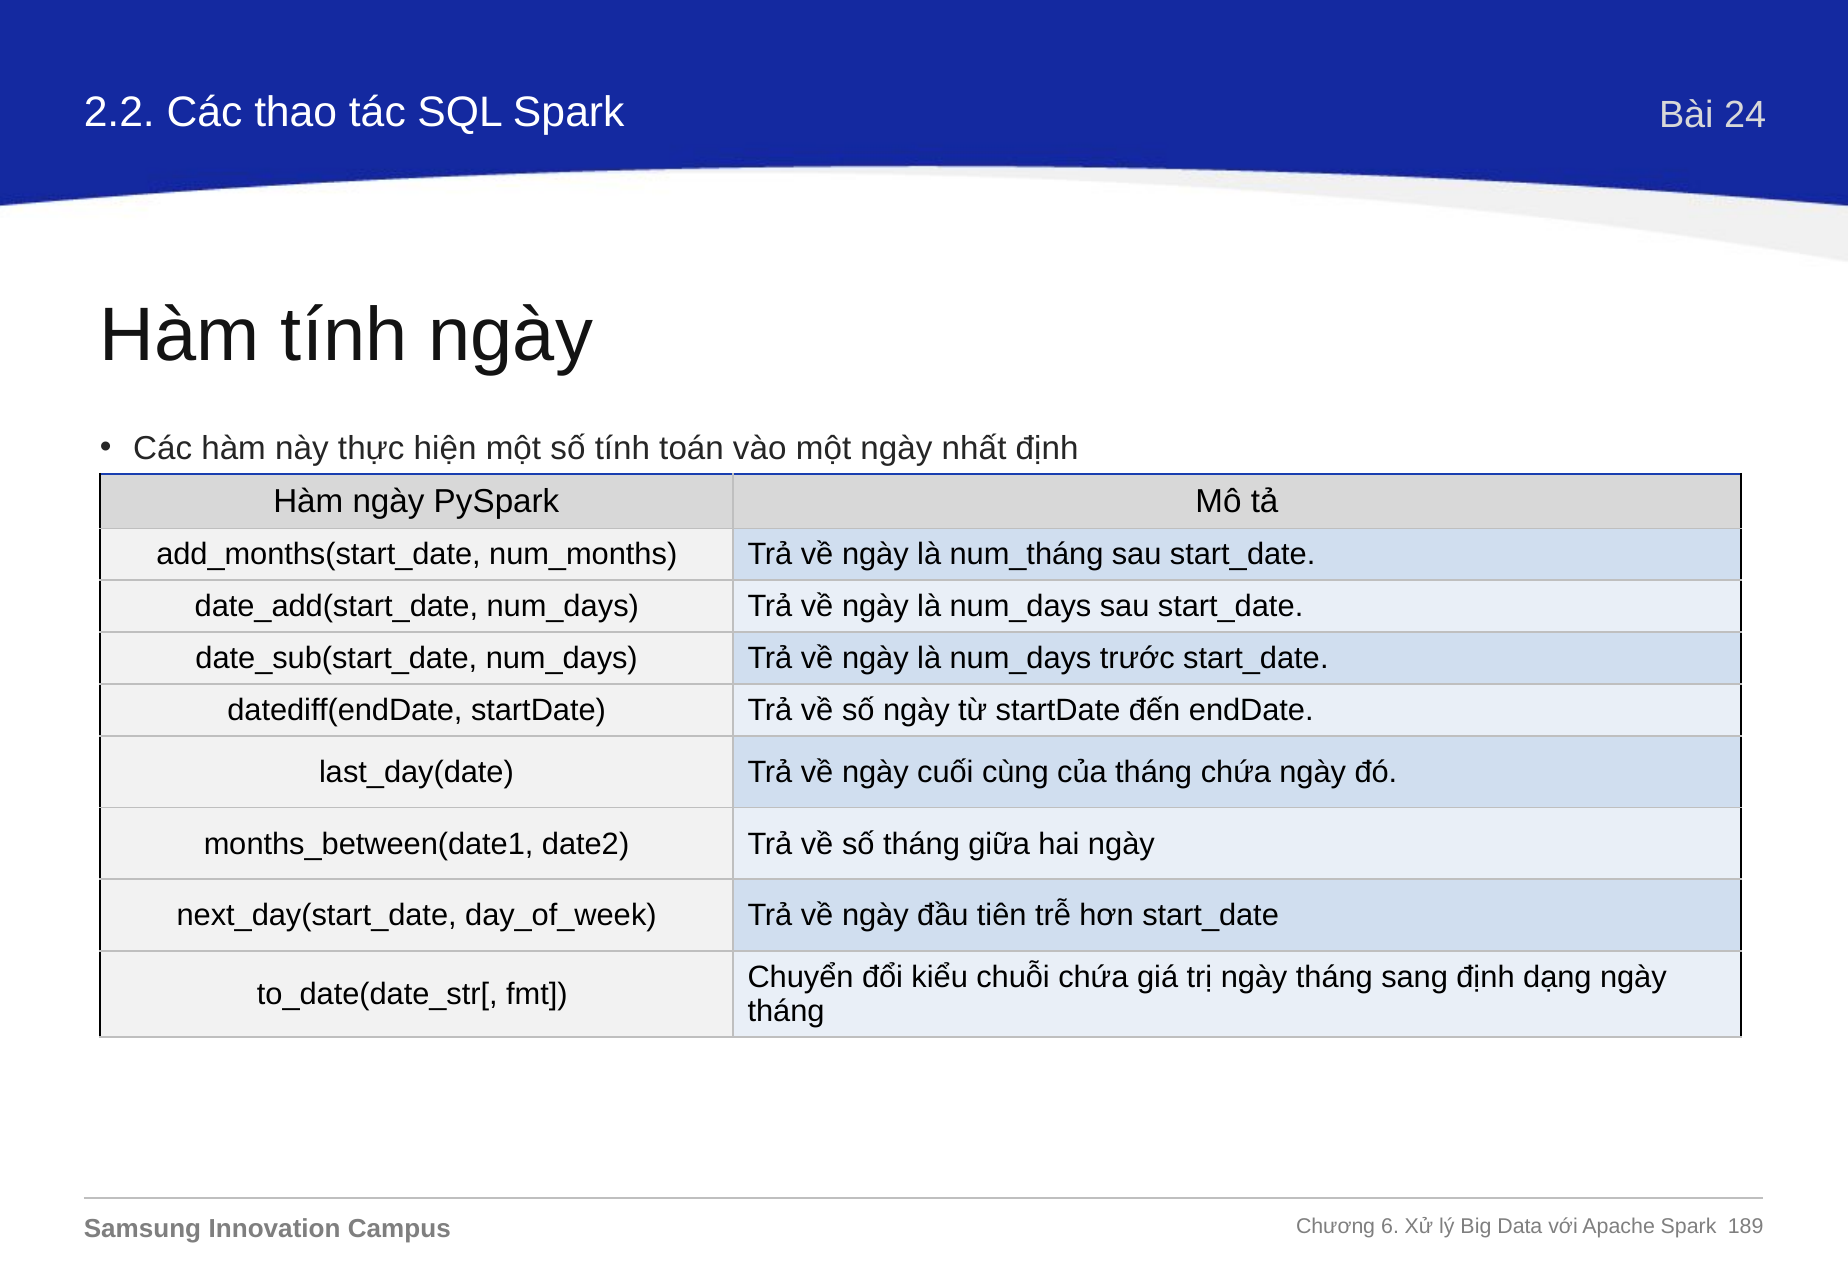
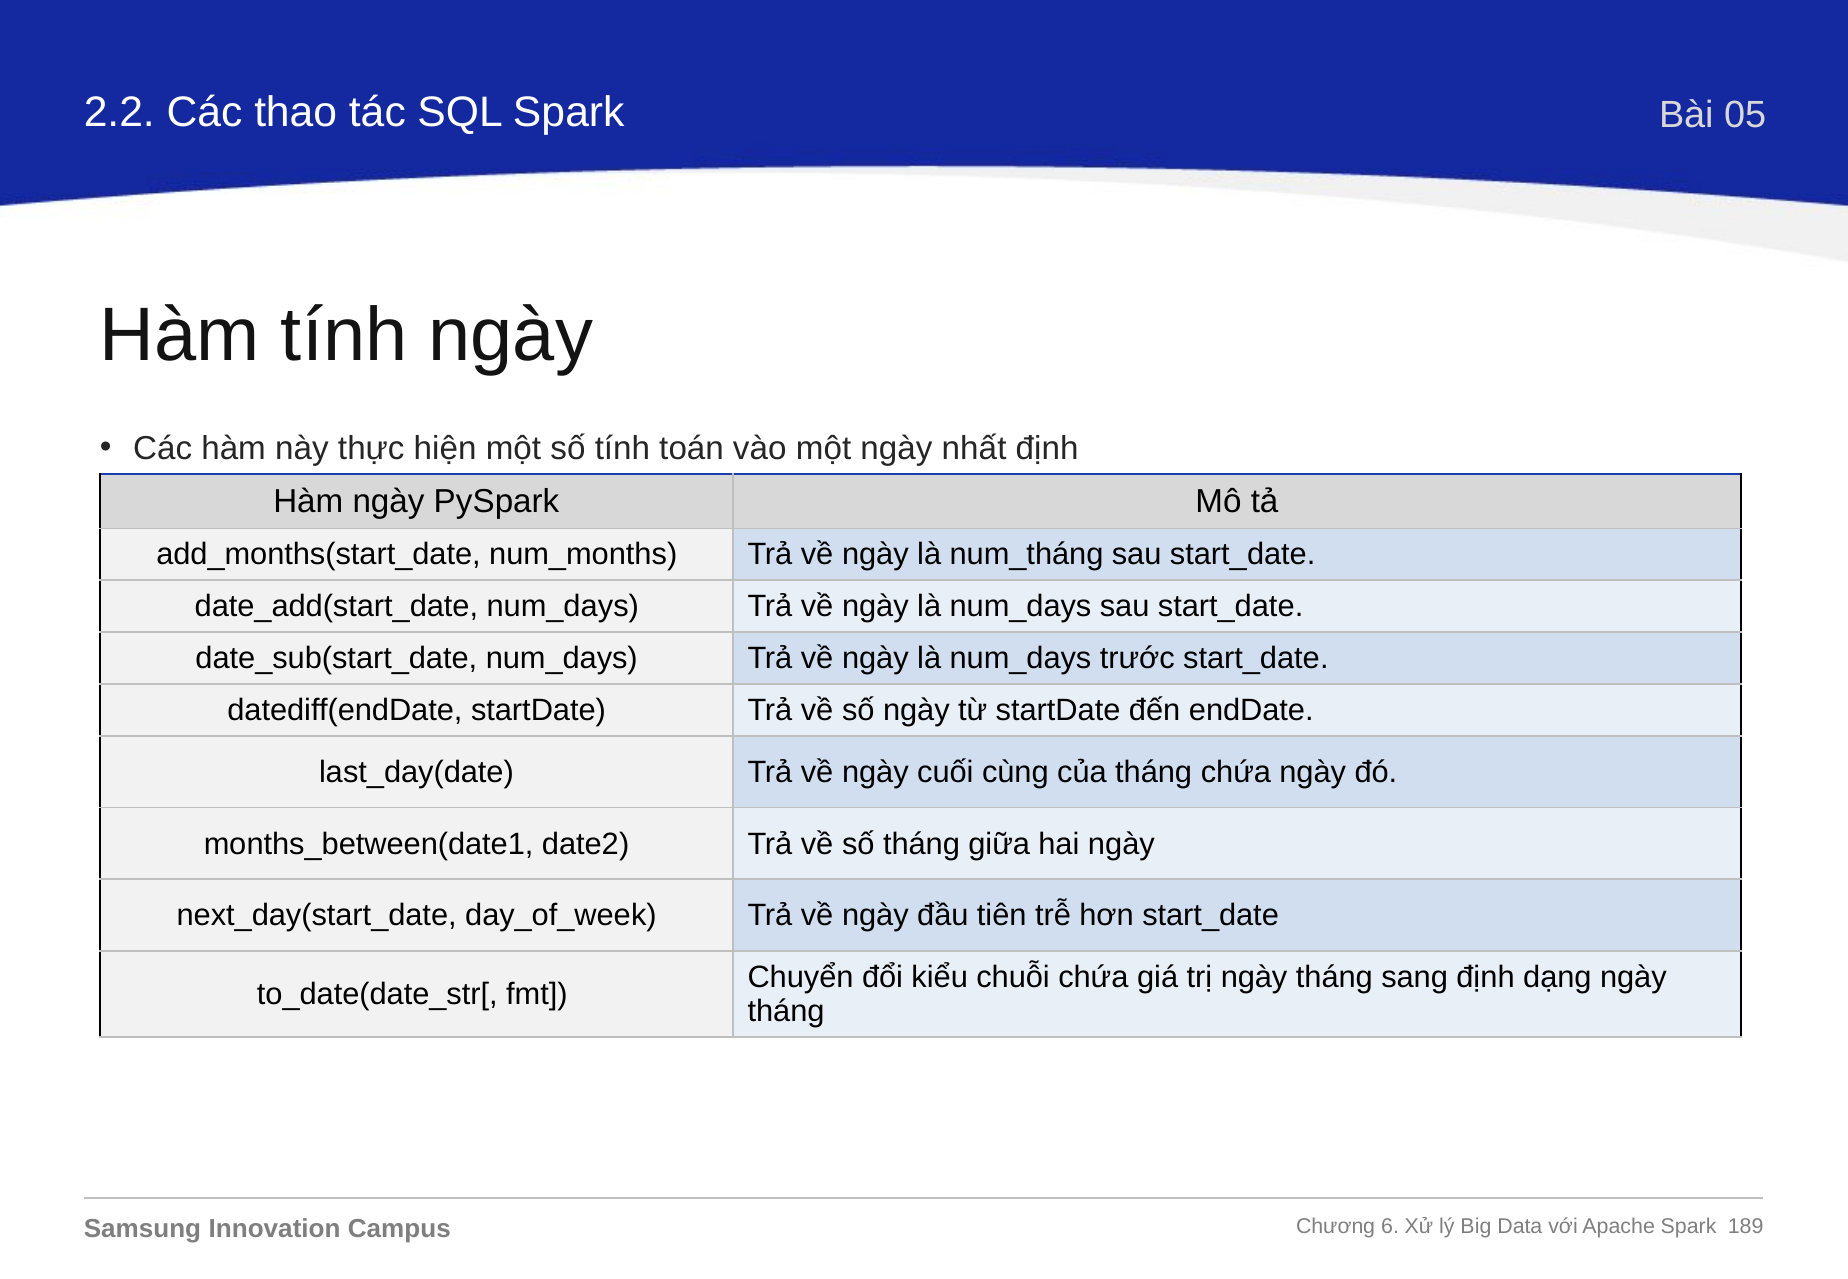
24: 24 -> 05
